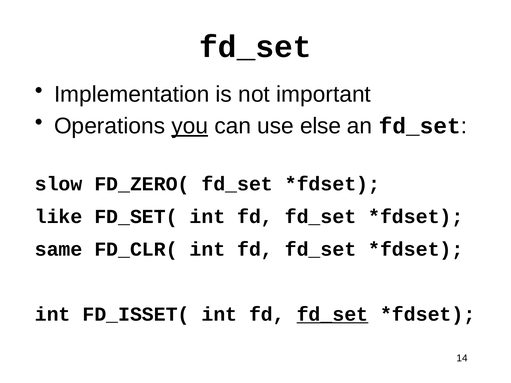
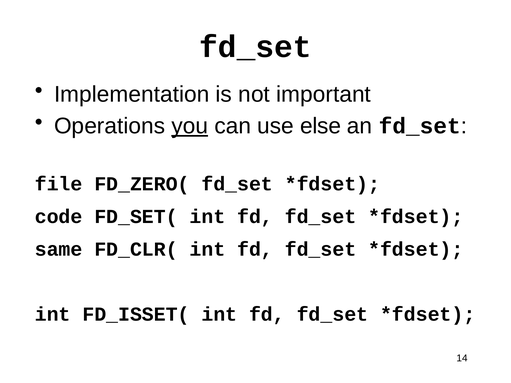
slow: slow -> file
like: like -> code
fd_set at (332, 315) underline: present -> none
